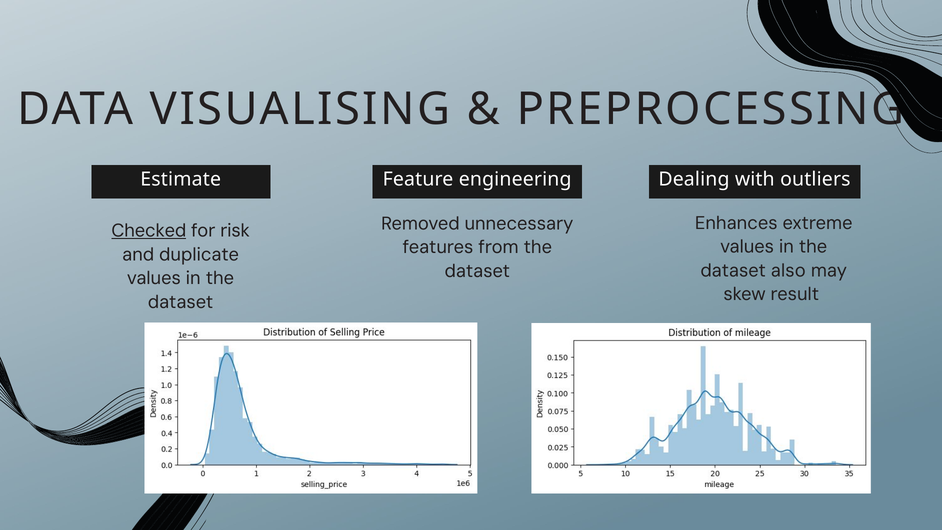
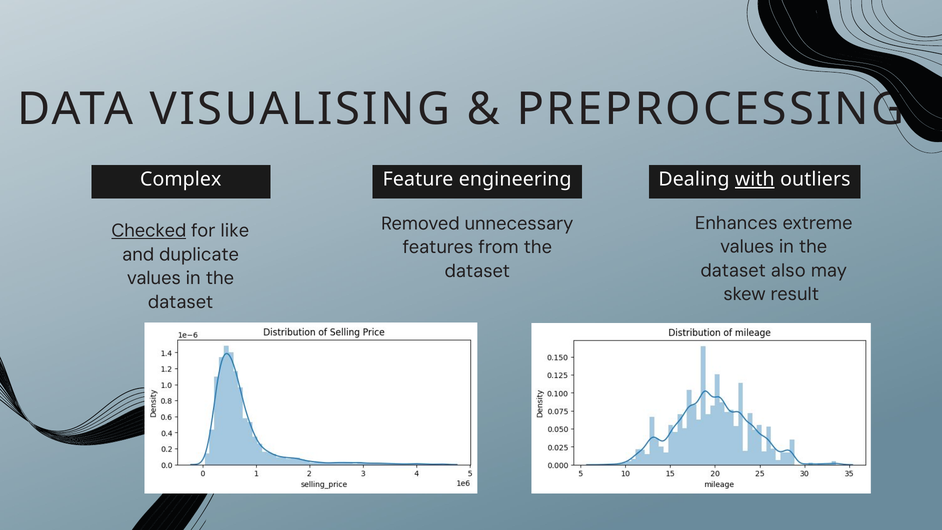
Estimate: Estimate -> Complex
with underline: none -> present
risk: risk -> like
